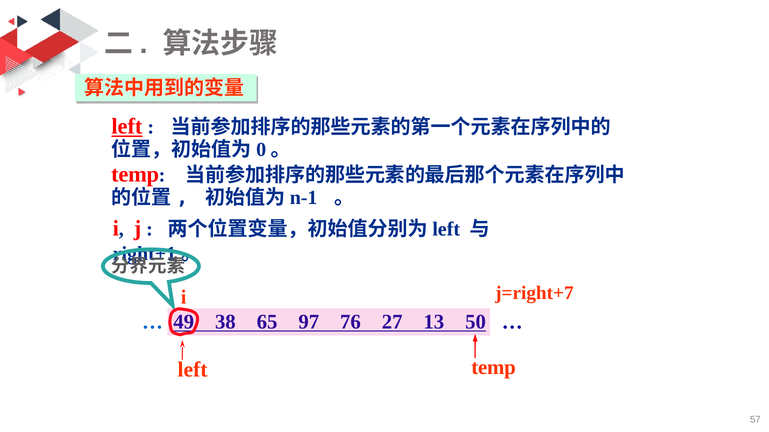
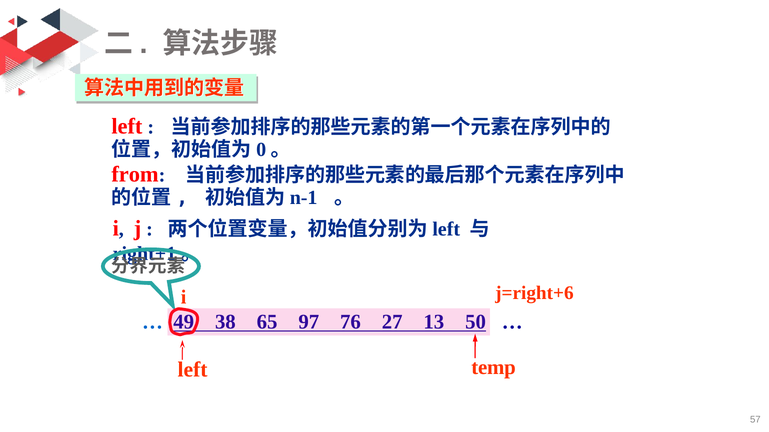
left at (127, 127) underline: present -> none
temp at (135, 175): temp -> from
j=right+7: j=right+7 -> j=right+6
